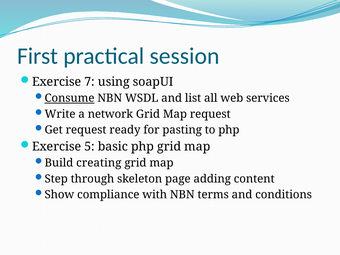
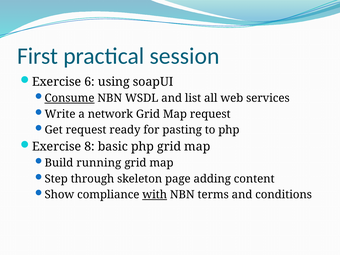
7: 7 -> 6
5: 5 -> 8
creating: creating -> running
with underline: none -> present
